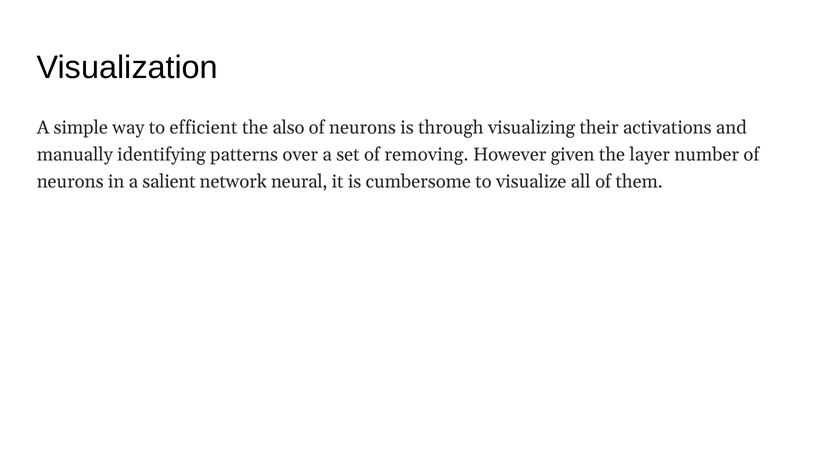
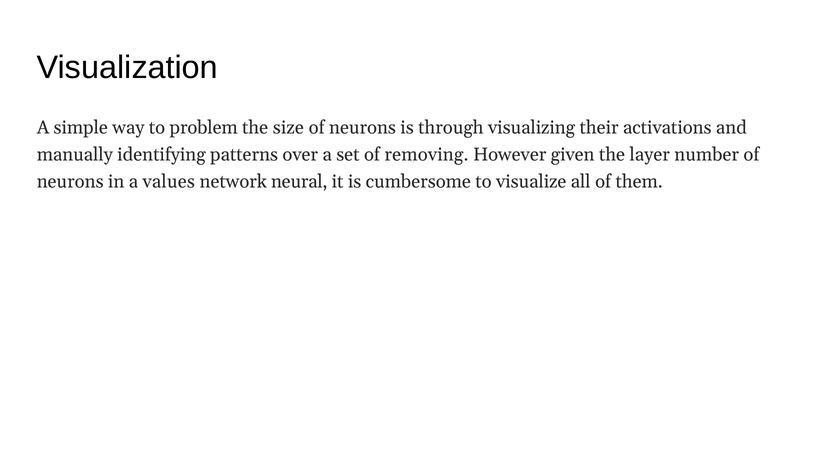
efficient: efficient -> problem
also: also -> size
salient: salient -> values
